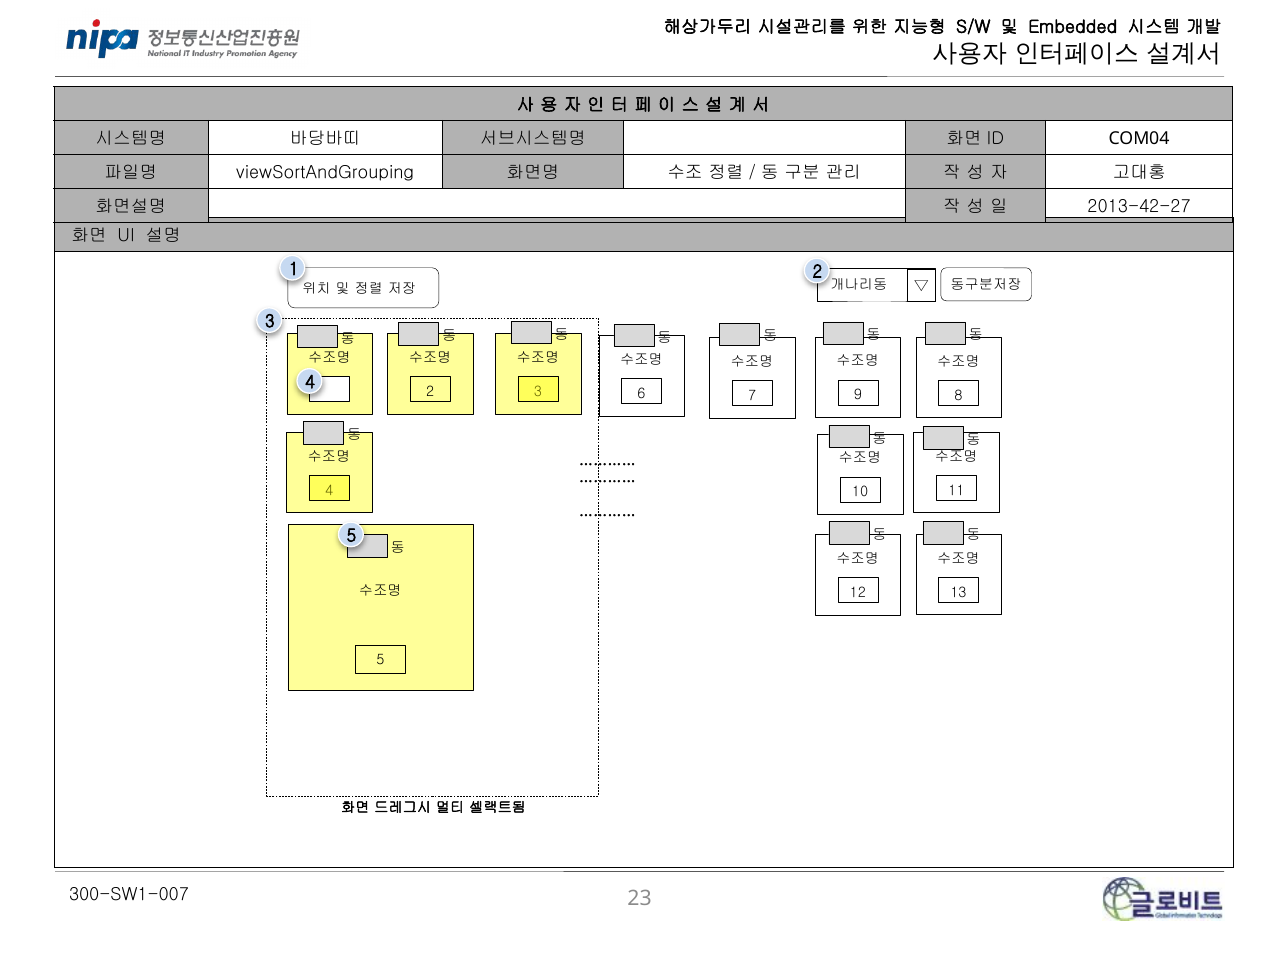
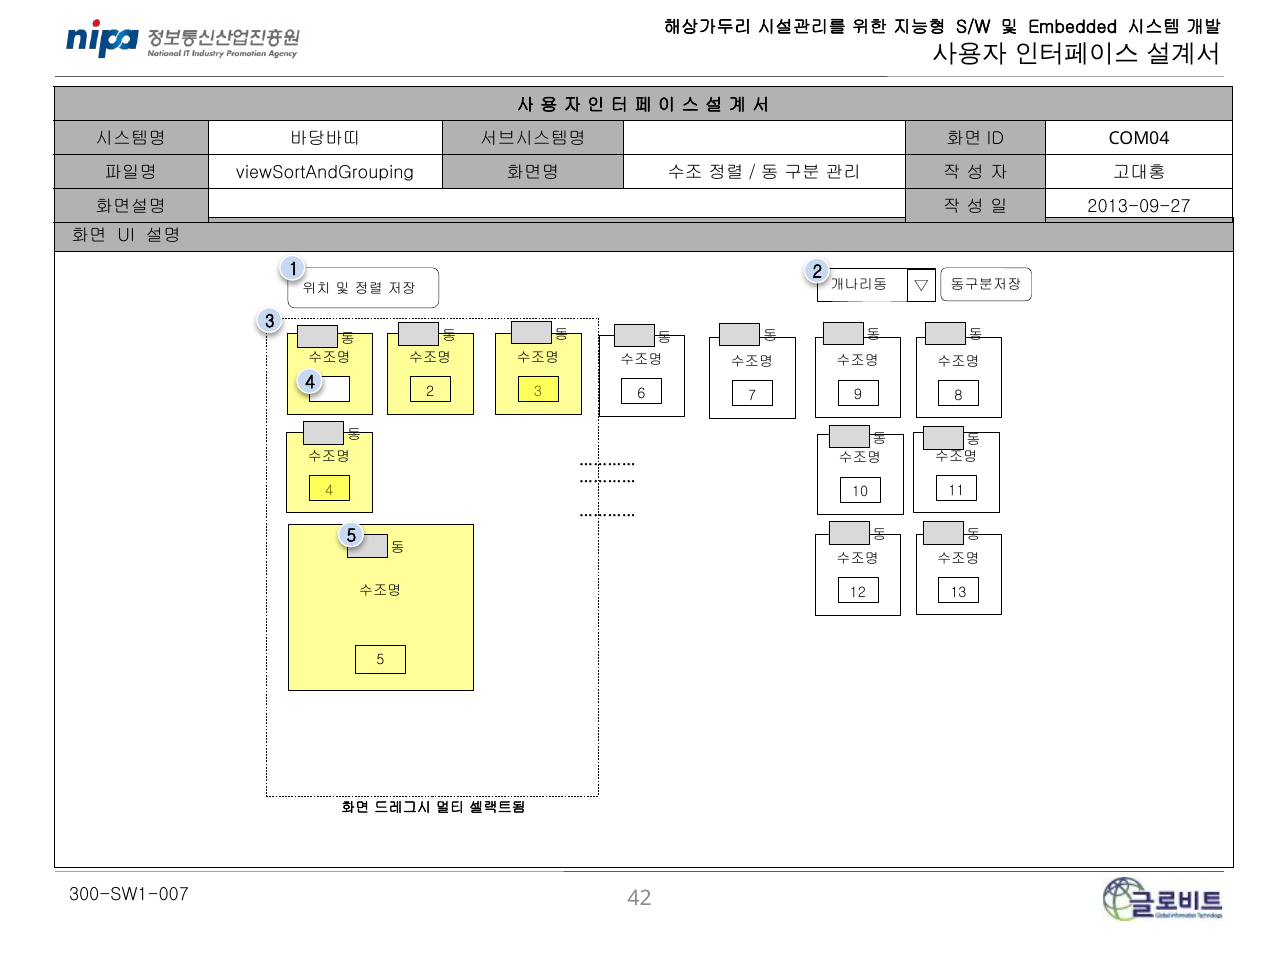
2013-42-27: 2013-42-27 -> 2013-09-27
23: 23 -> 42
